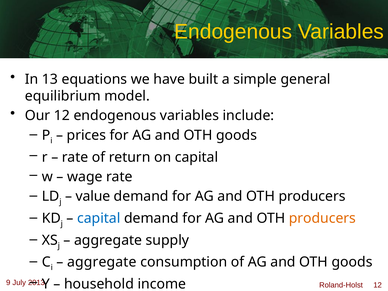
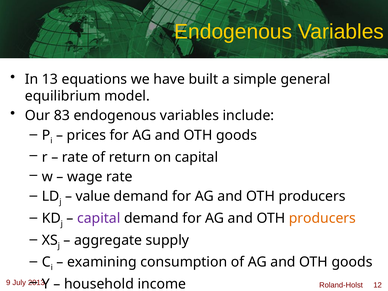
Our 12: 12 -> 83
capital at (99, 218) colour: blue -> purple
aggregate at (102, 262): aggregate -> examining
